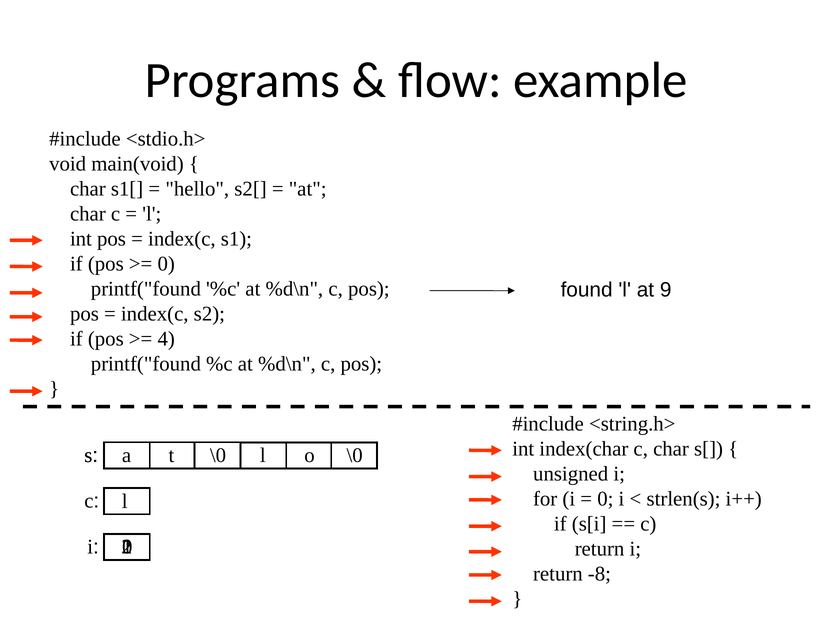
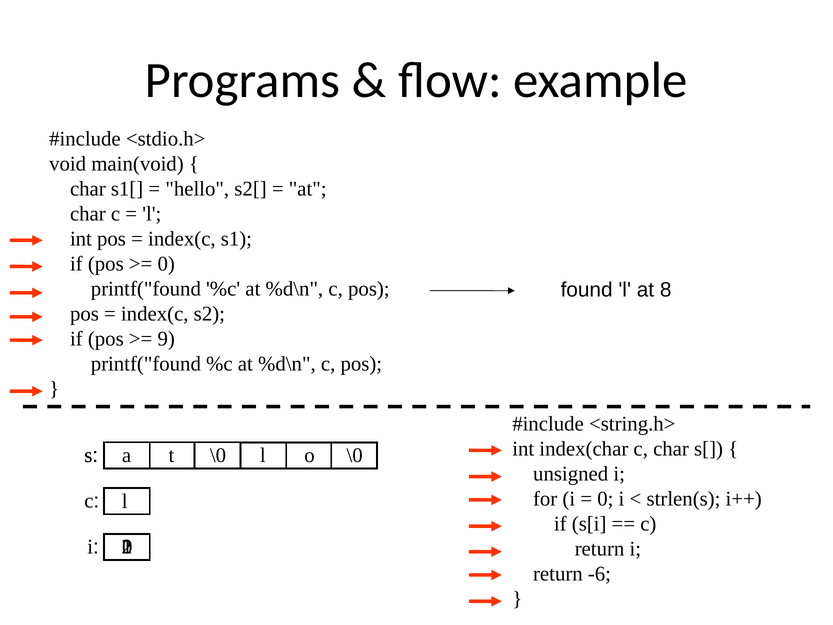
9: 9 -> 8
4: 4 -> 9
-8: -8 -> -6
